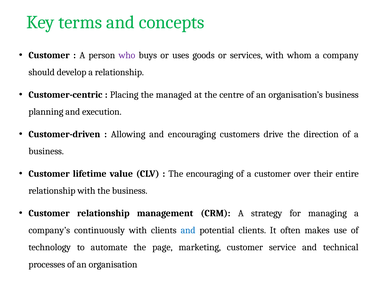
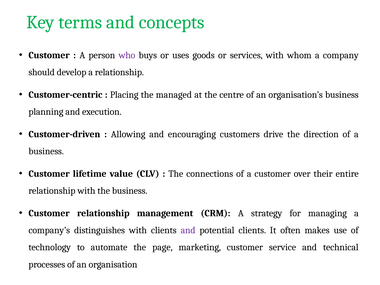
The encouraging: encouraging -> connections
continuously: continuously -> distinguishes
and at (188, 230) colour: blue -> purple
